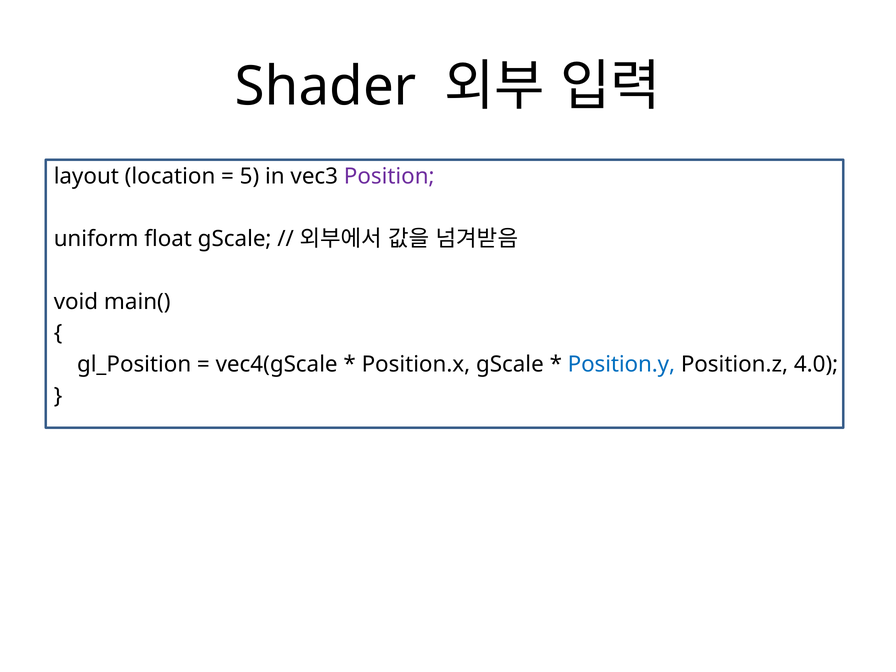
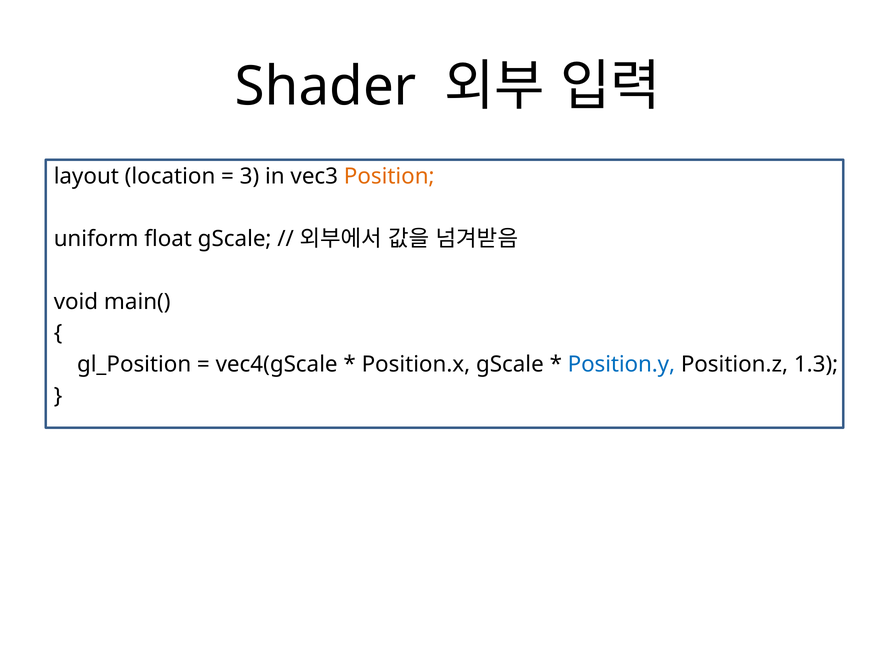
5: 5 -> 3
Position colour: purple -> orange
4.0: 4.0 -> 1.3
